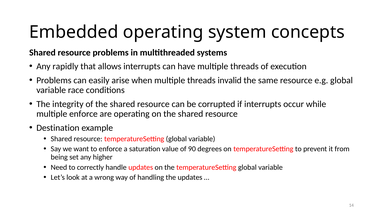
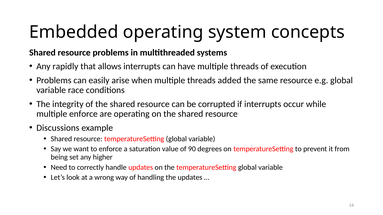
invalid: invalid -> added
Destination: Destination -> Discussions
